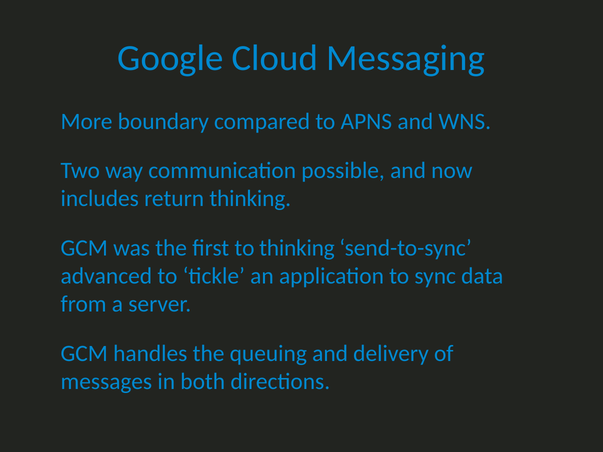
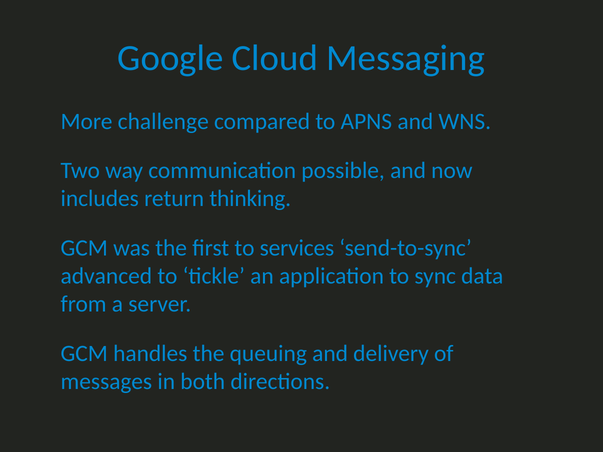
boundary: boundary -> challenge
to thinking: thinking -> services
